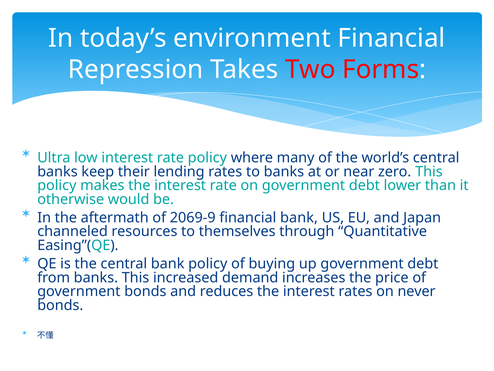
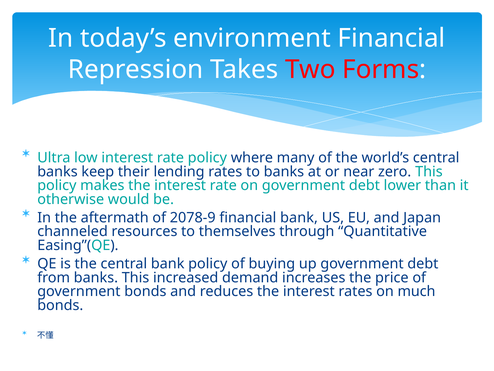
2069-9: 2069-9 -> 2078-9
never: never -> much
